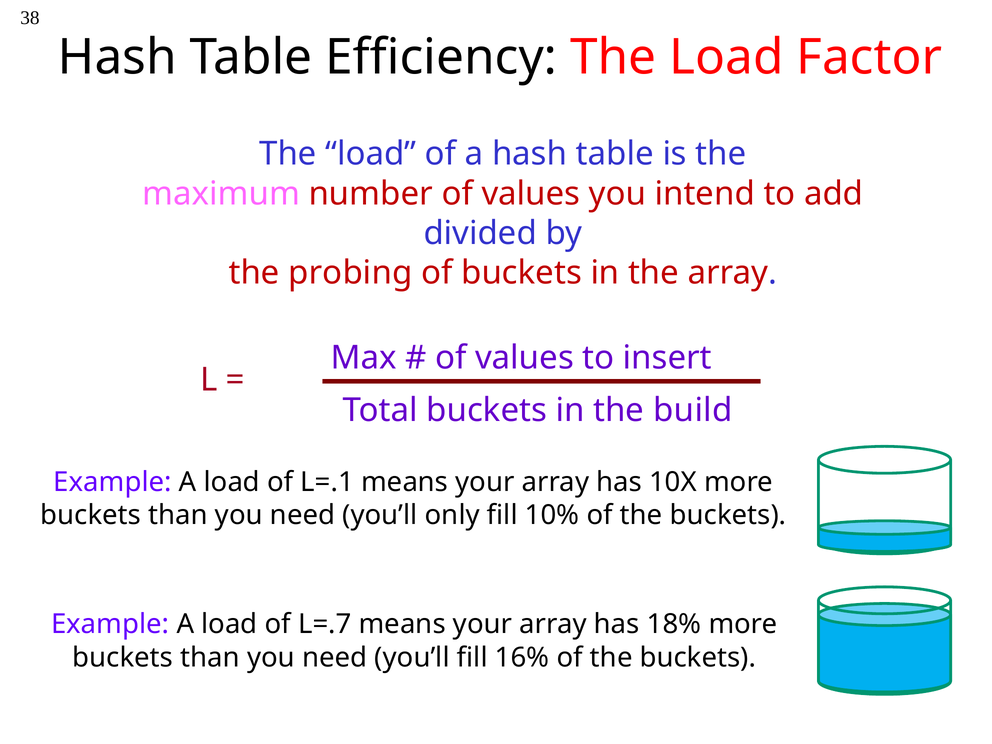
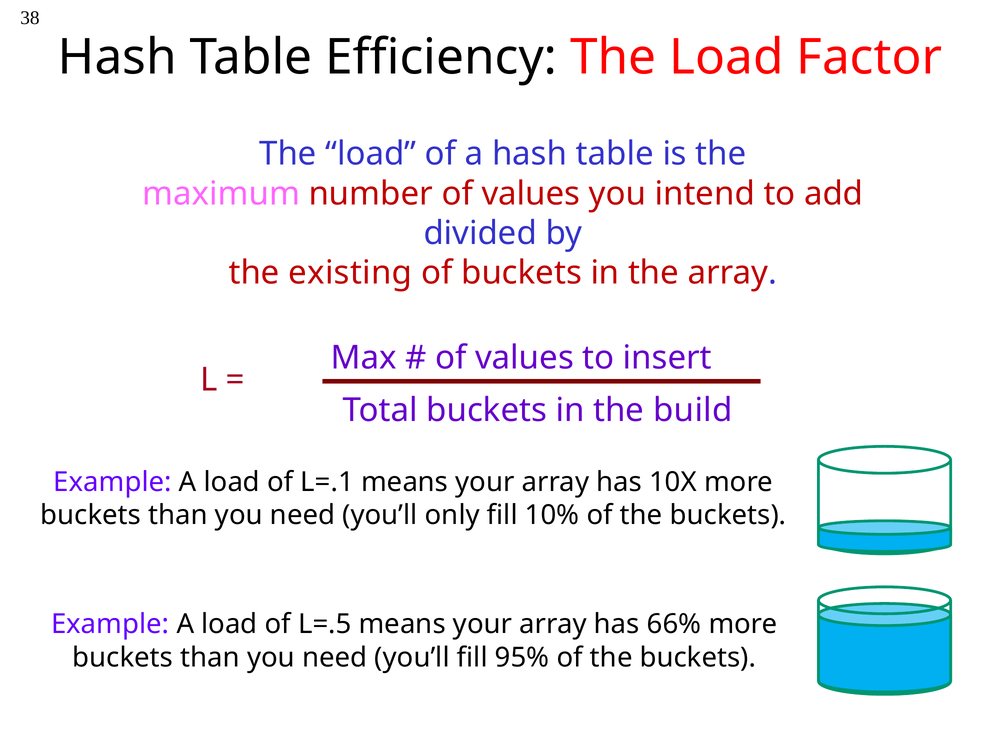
probing: probing -> existing
L=.7: L=.7 -> L=.5
18%: 18% -> 66%
16%: 16% -> 95%
